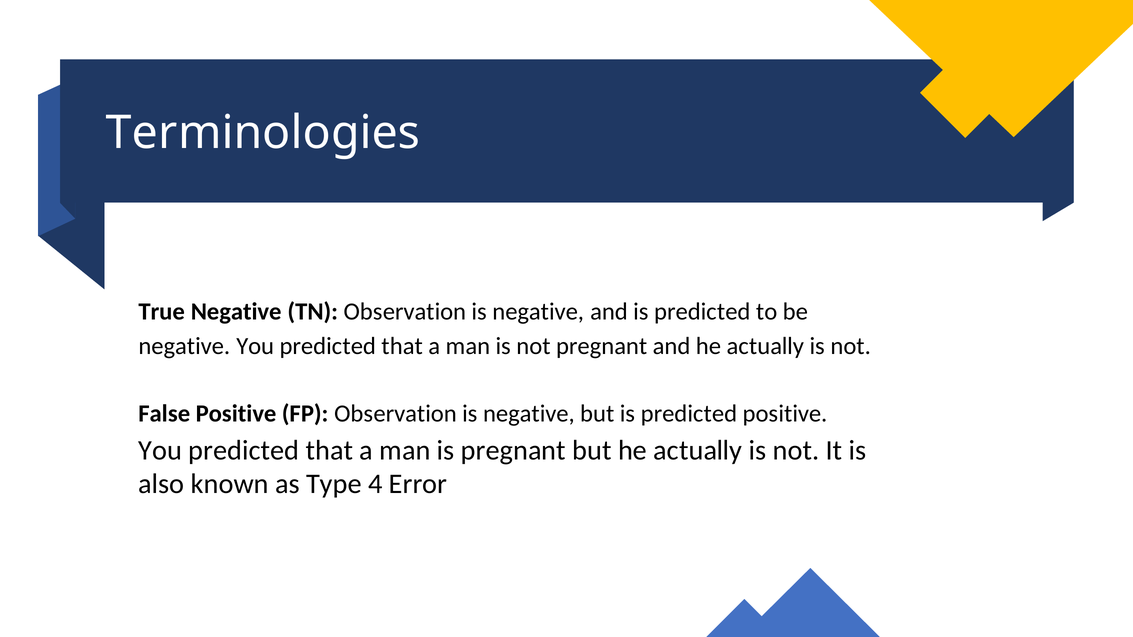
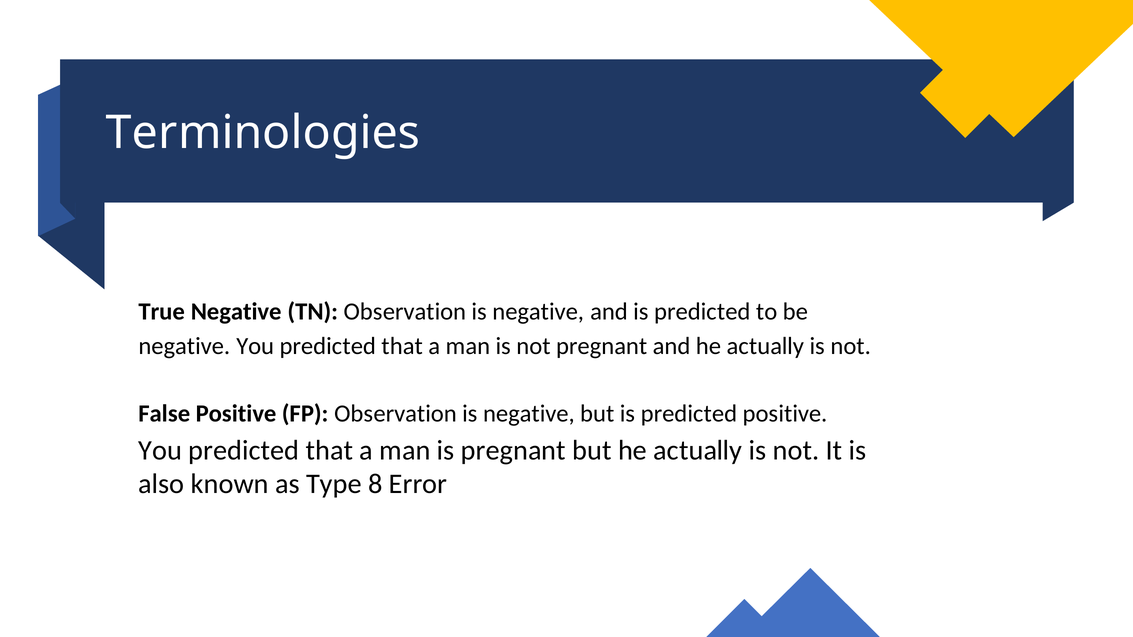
4: 4 -> 8
